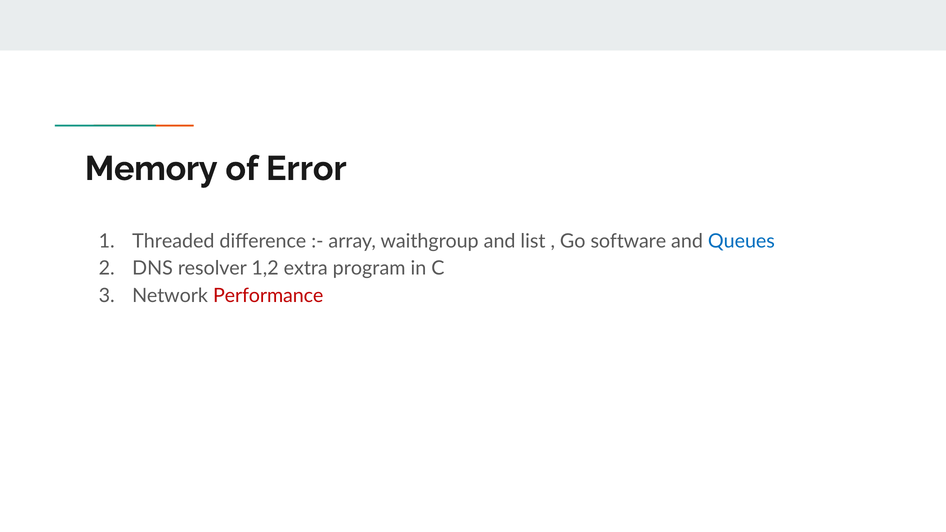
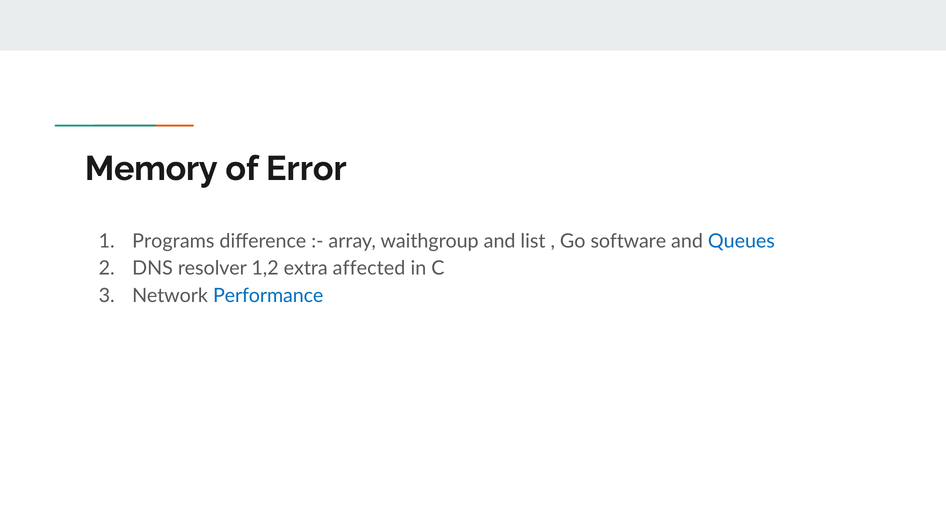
Threaded: Threaded -> Programs
program: program -> affected
Performance colour: red -> blue
